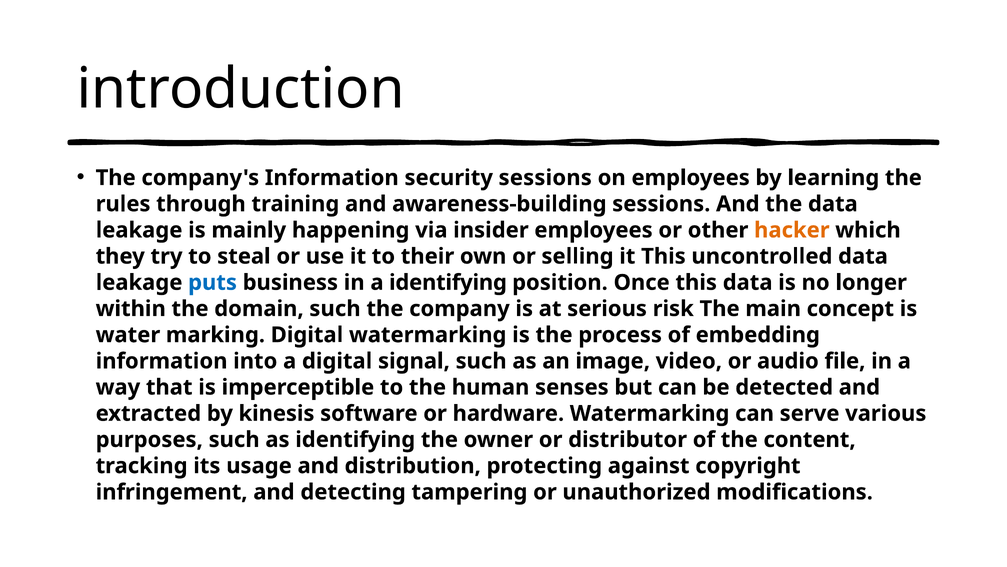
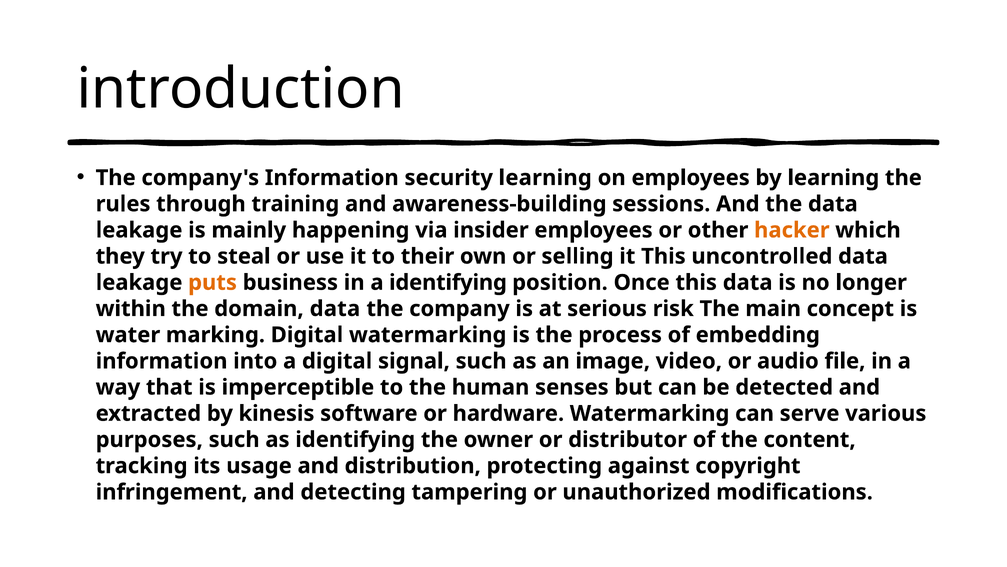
security sessions: sessions -> learning
puts colour: blue -> orange
domain such: such -> data
